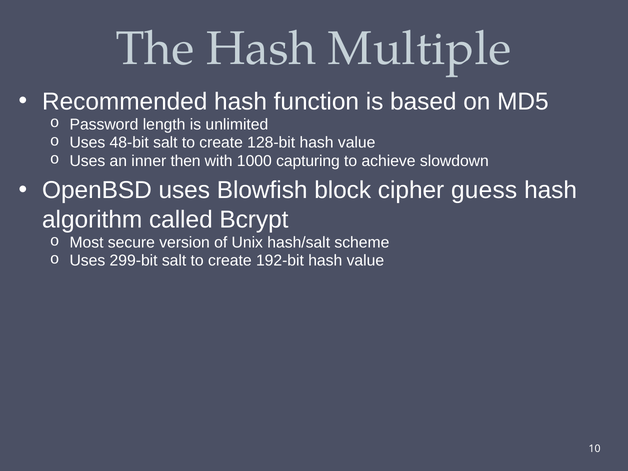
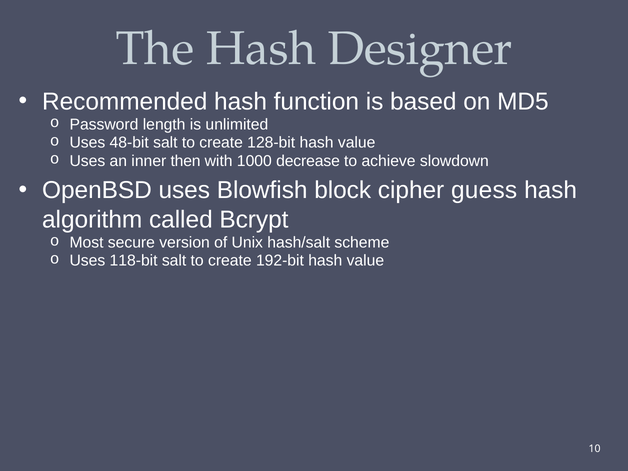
Multiple: Multiple -> Designer
capturing: capturing -> decrease
299-bit: 299-bit -> 118-bit
